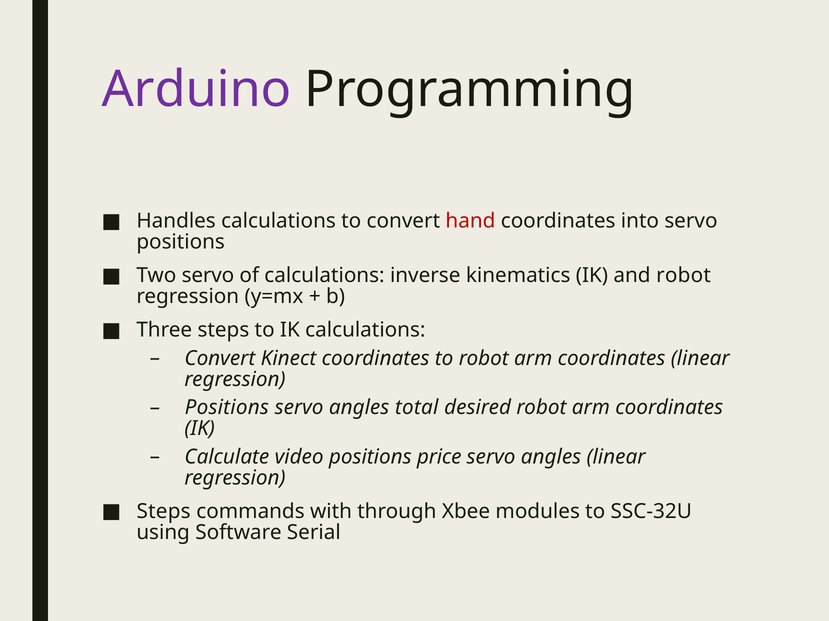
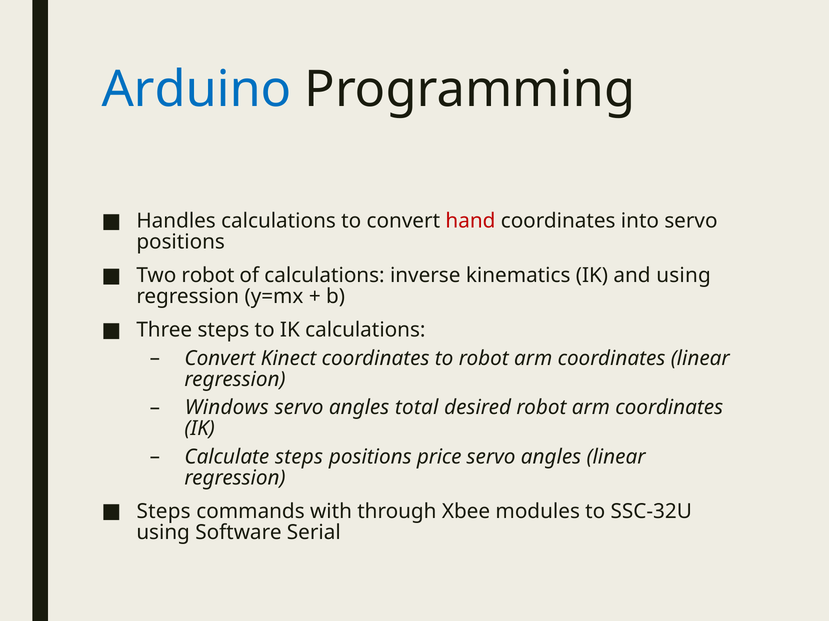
Arduino colour: purple -> blue
Two servo: servo -> robot
and robot: robot -> using
Positions at (227, 408): Positions -> Windows
Calculate video: video -> steps
